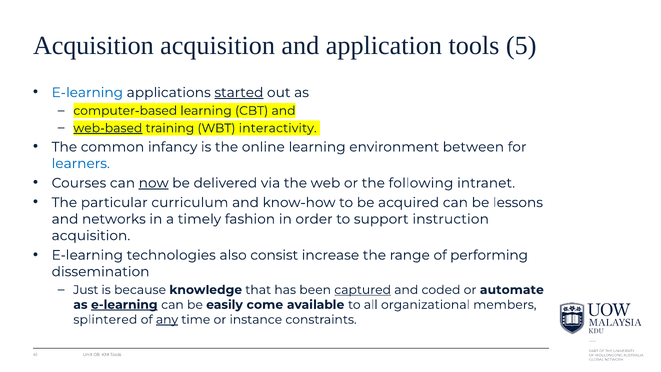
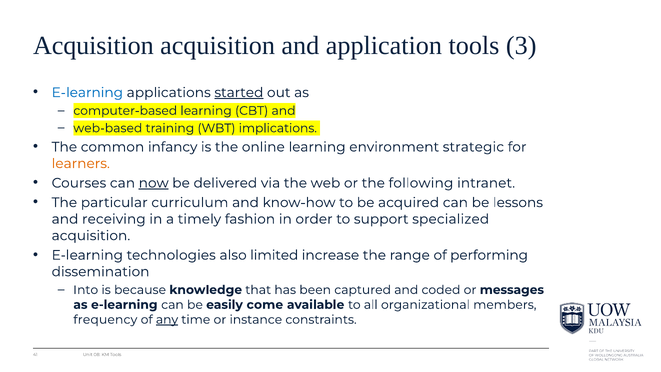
5: 5 -> 3
web-based underline: present -> none
interactivity: interactivity -> implications
between: between -> strategic
learners colour: blue -> orange
networks: networks -> receiving
instruction: instruction -> specialized
consist: consist -> limited
Just: Just -> Into
captured underline: present -> none
automate: automate -> messages
e-learning at (124, 305) underline: present -> none
splintered: splintered -> frequency
